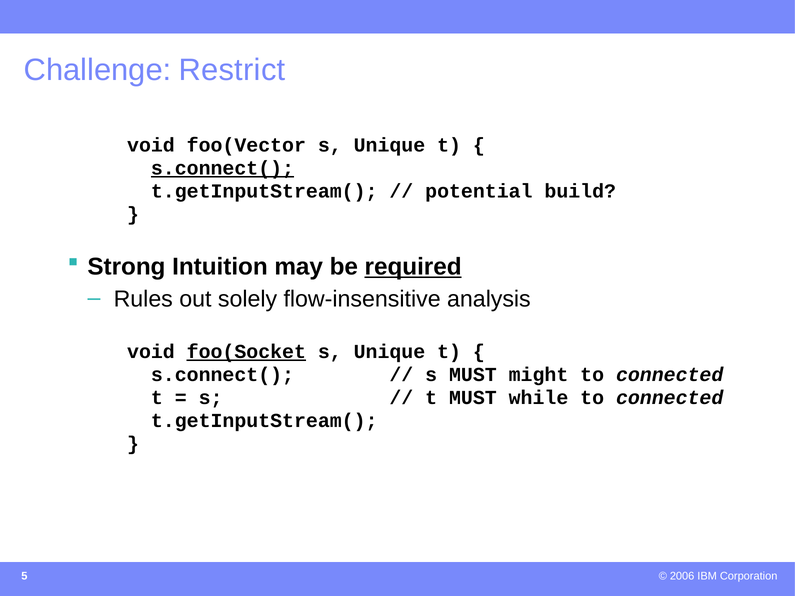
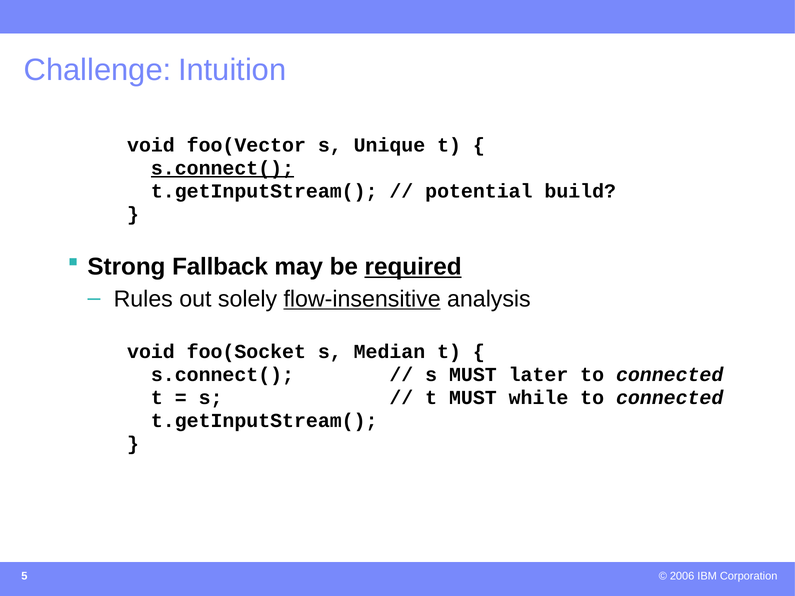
Restrict: Restrict -> Intuition
Intuition: Intuition -> Fallback
flow-insensitive underline: none -> present
foo(Socket underline: present -> none
Unique at (389, 352): Unique -> Median
might: might -> later
